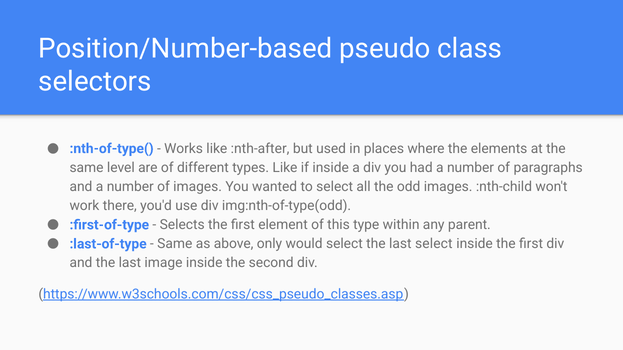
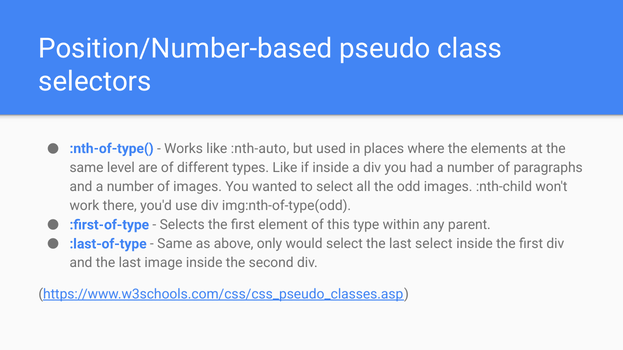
:nth-after: :nth-after -> :nth-auto
